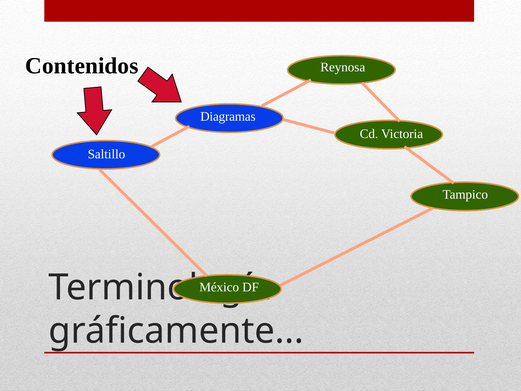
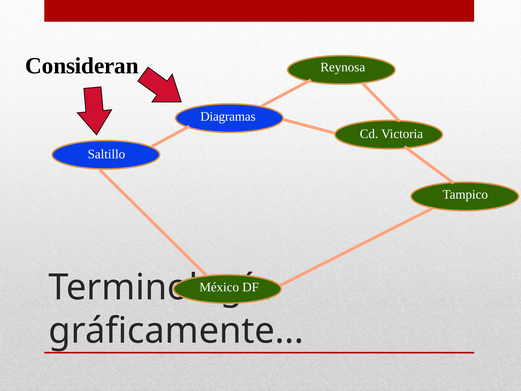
Contenidos: Contenidos -> Consideran
